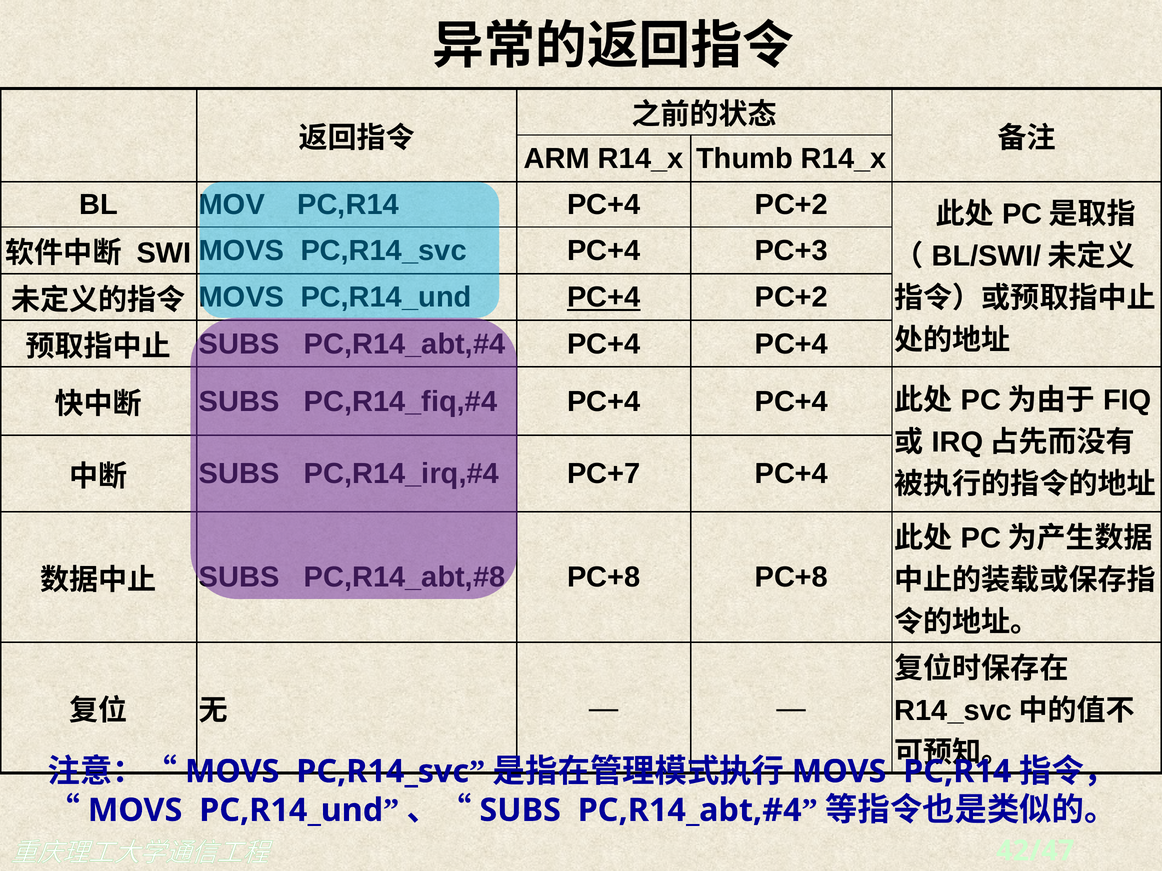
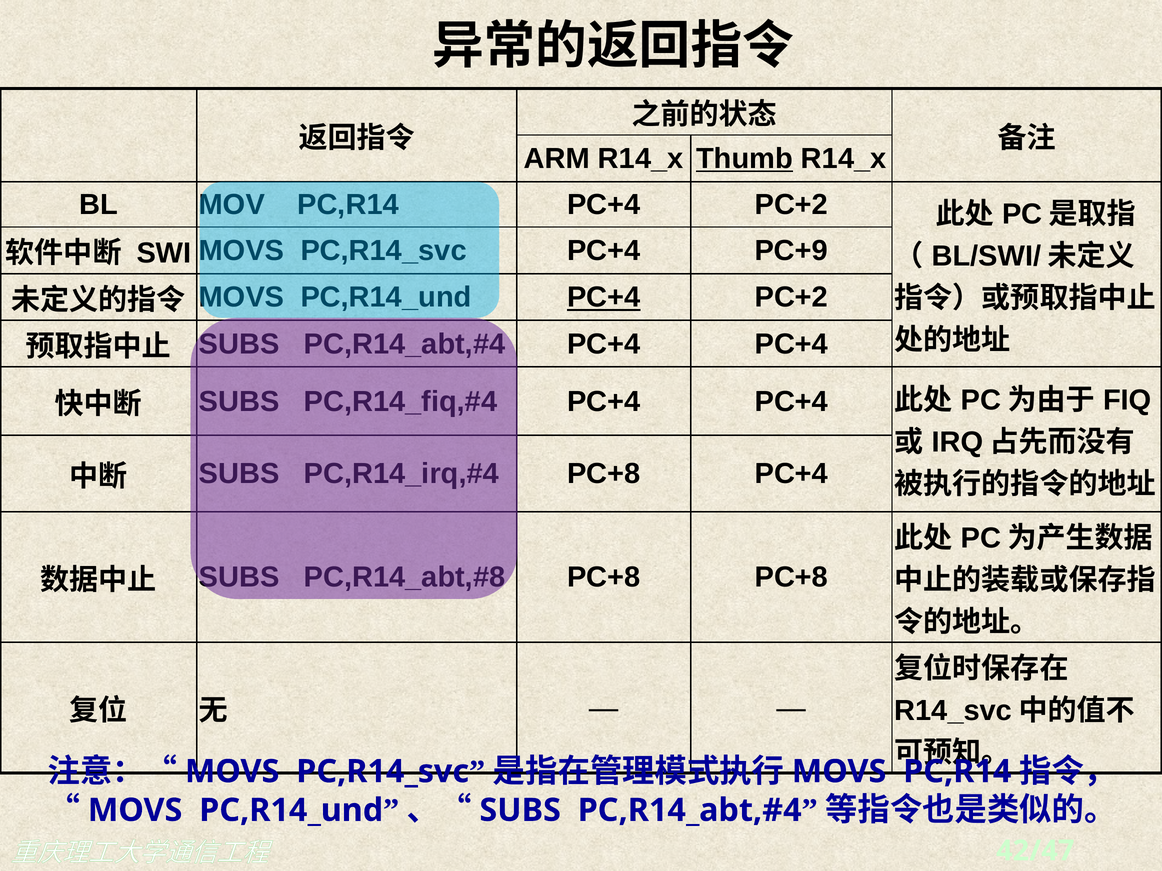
Thumb underline: none -> present
PC+3: PC+3 -> PC+9
PC+7 at (604, 474): PC+7 -> PC+8
